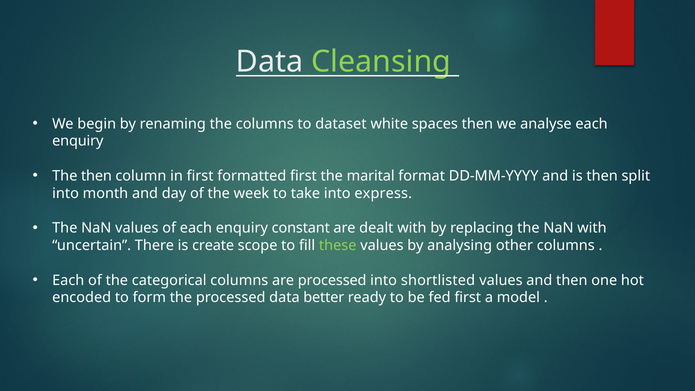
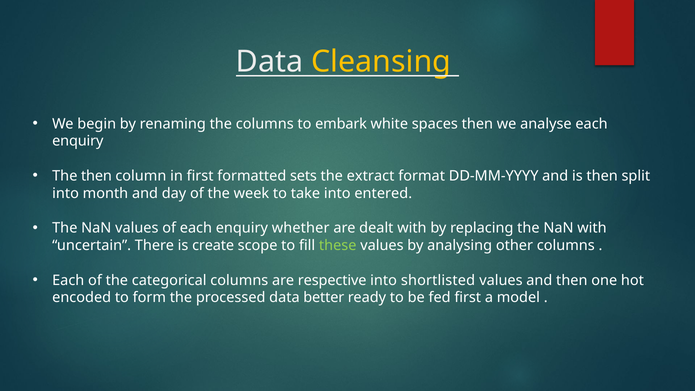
Cleansing colour: light green -> yellow
dataset: dataset -> embark
formatted first: first -> sets
marital: marital -> extract
express: express -> entered
constant: constant -> whether
are processed: processed -> respective
